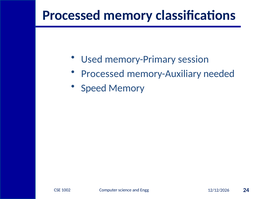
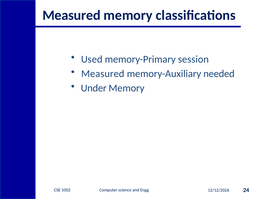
Processed at (71, 15): Processed -> Measured
Processed at (103, 74): Processed -> Measured
Speed: Speed -> Under
